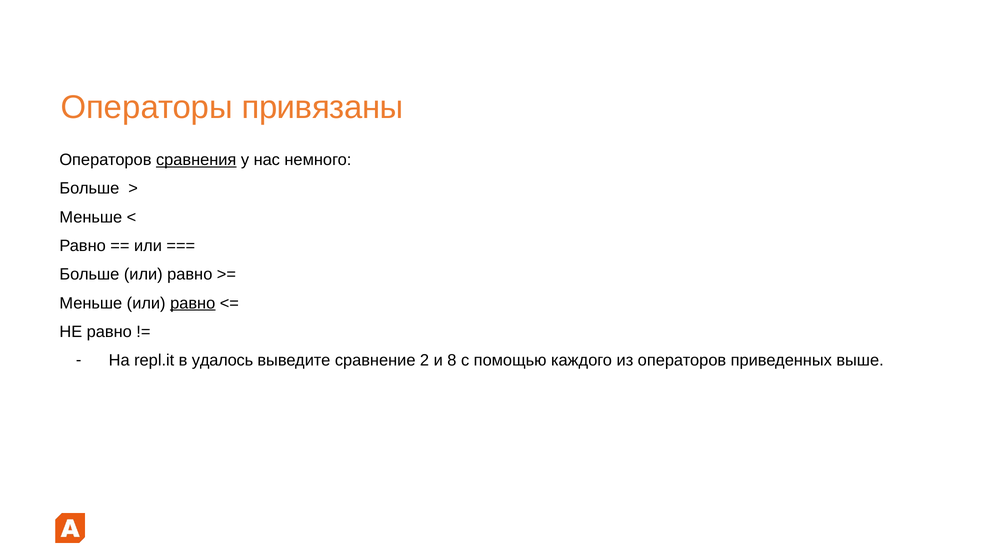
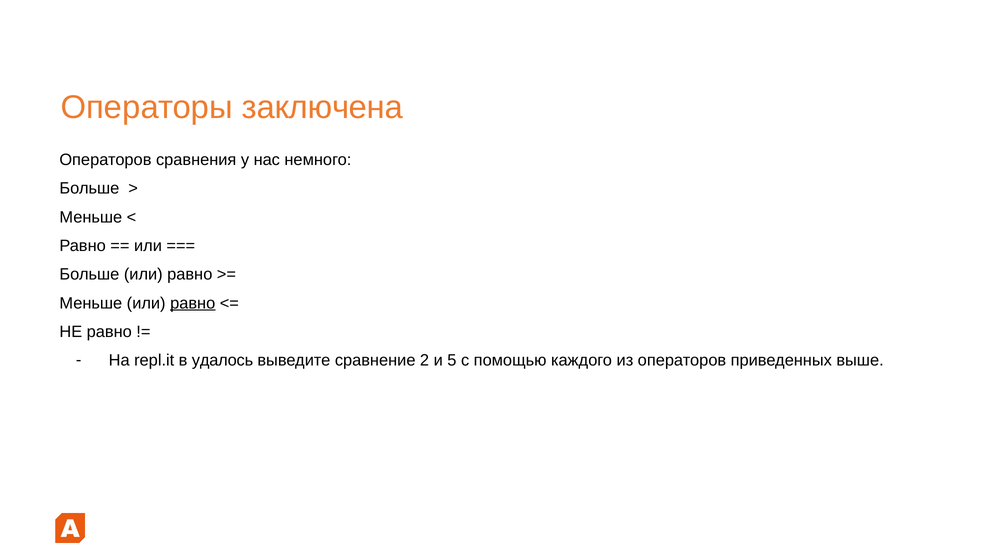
привязаны: привязаны -> заключена
сравнения underline: present -> none
8: 8 -> 5
